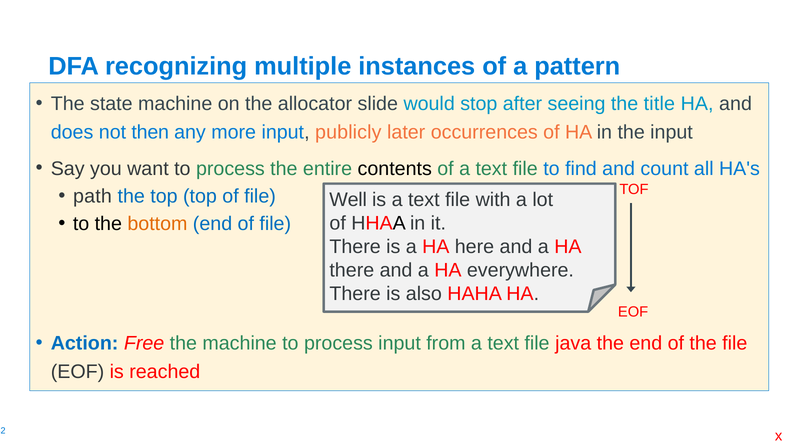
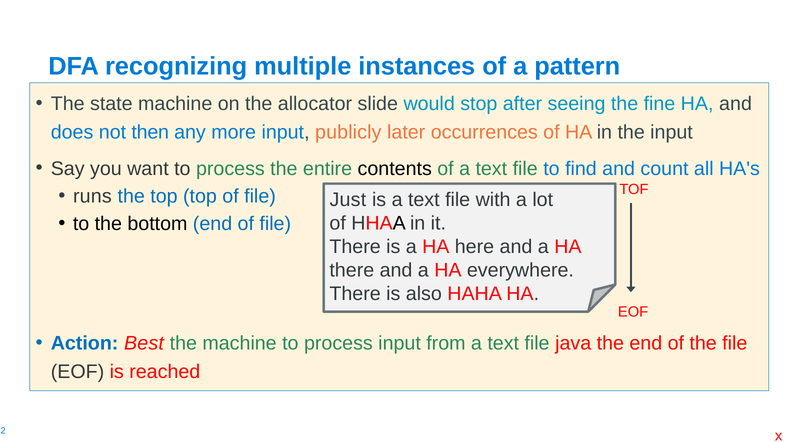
title: title -> fine
path: path -> runs
Well: Well -> Just
bottom colour: orange -> black
Free: Free -> Best
